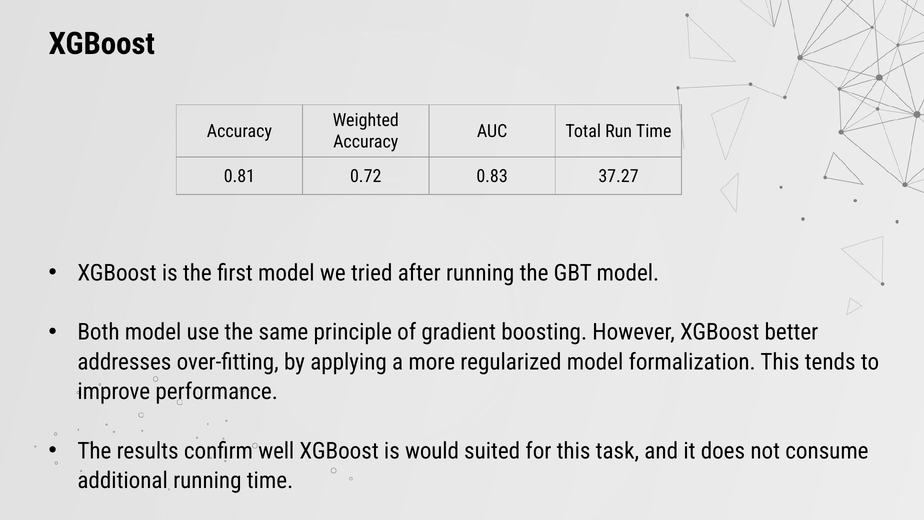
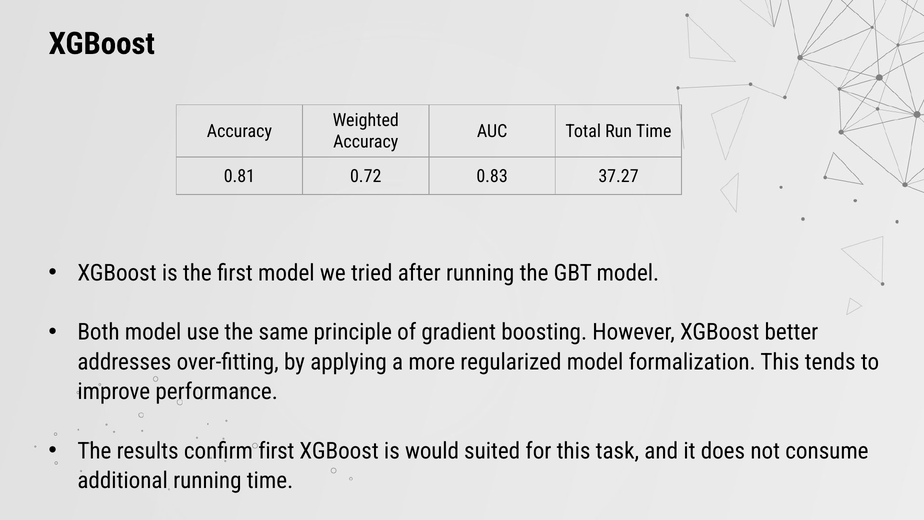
confirm well: well -> first
